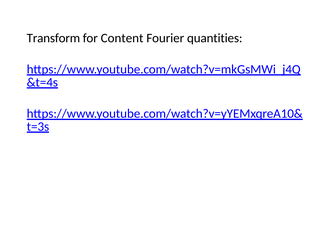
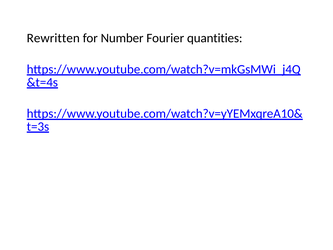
Transform: Transform -> Rewritten
Content: Content -> Number
